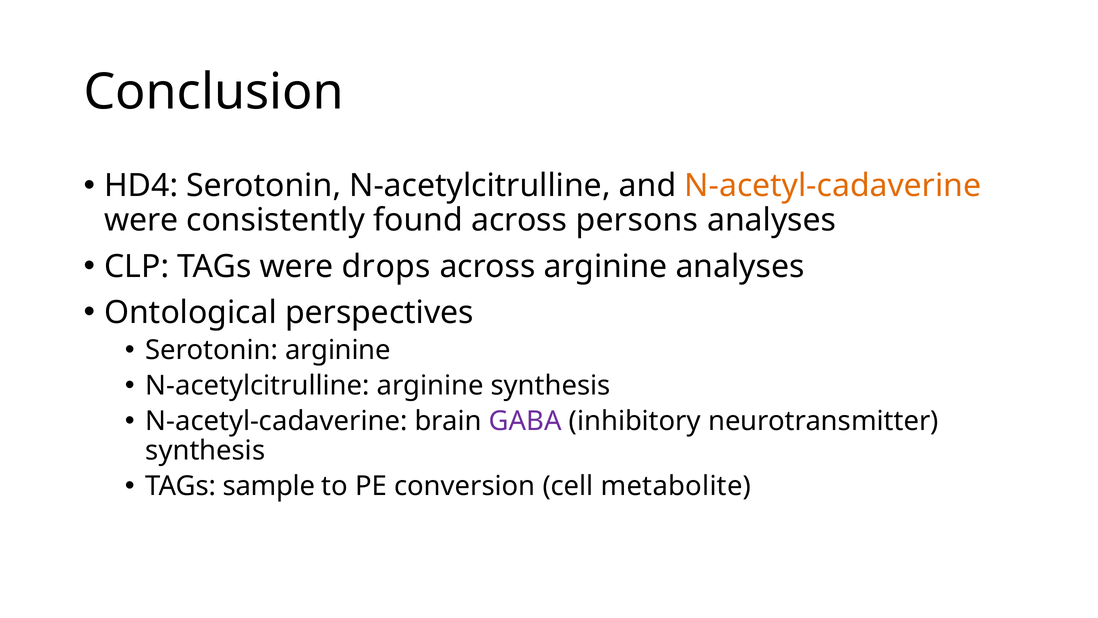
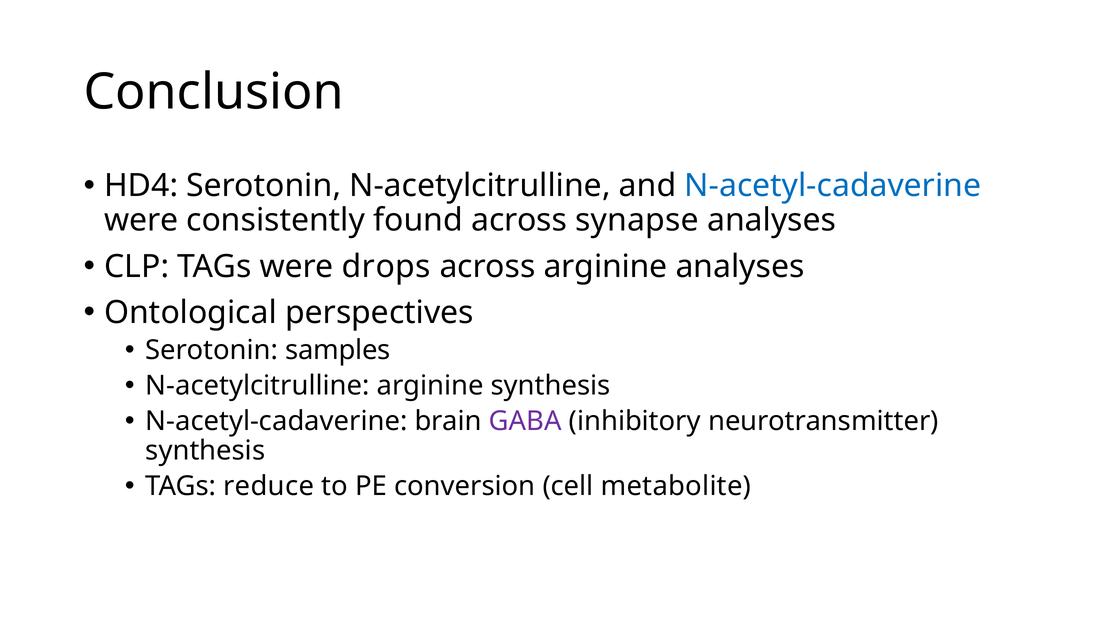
N-acetyl-cadaverine at (833, 186) colour: orange -> blue
persons: persons -> synapse
Serotonin arginine: arginine -> samples
sample: sample -> reduce
